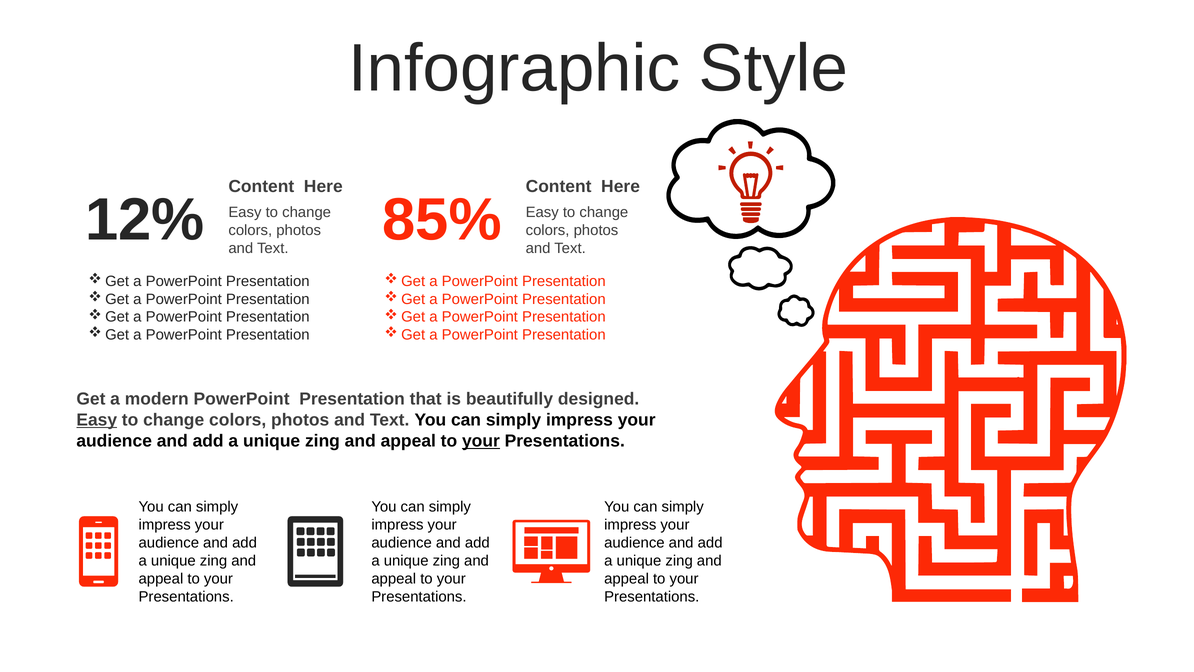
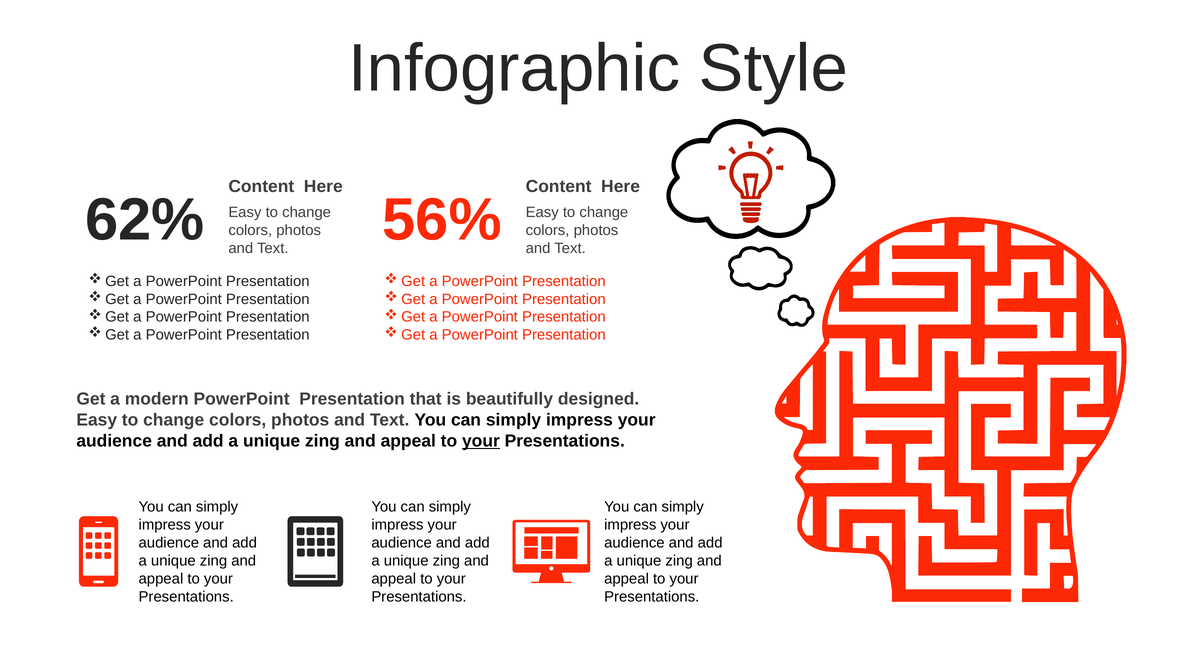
12%: 12% -> 62%
85%: 85% -> 56%
Easy at (97, 420) underline: present -> none
